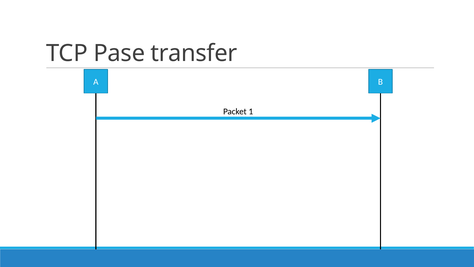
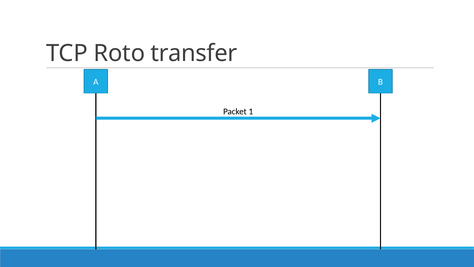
Pase: Pase -> Roto
